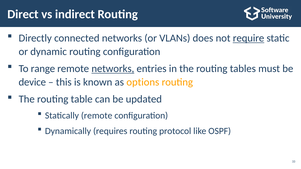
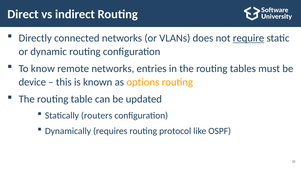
range: range -> know
networks at (113, 69) underline: present -> none
Statically remote: remote -> routers
